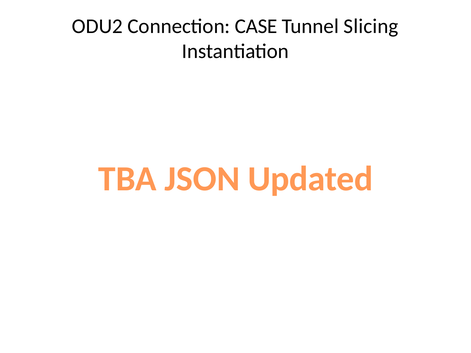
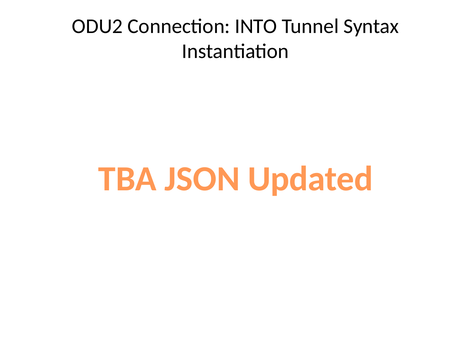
CASE: CASE -> INTO
Slicing: Slicing -> Syntax
